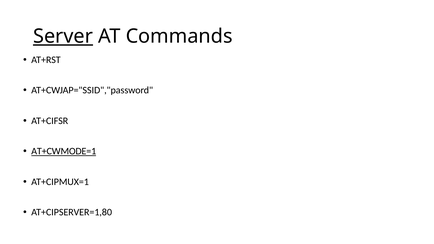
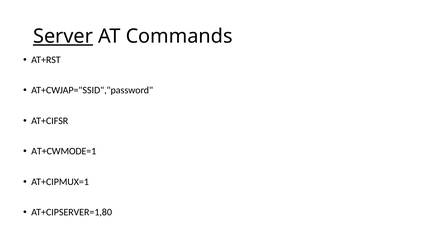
AT+CWMODE=1 underline: present -> none
